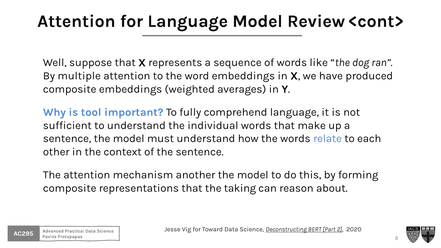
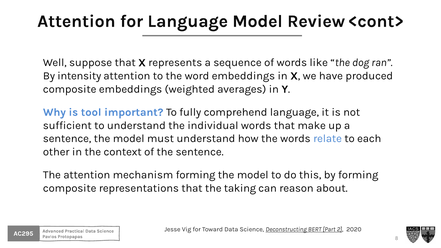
multiple: multiple -> intensity
mechanism another: another -> forming
